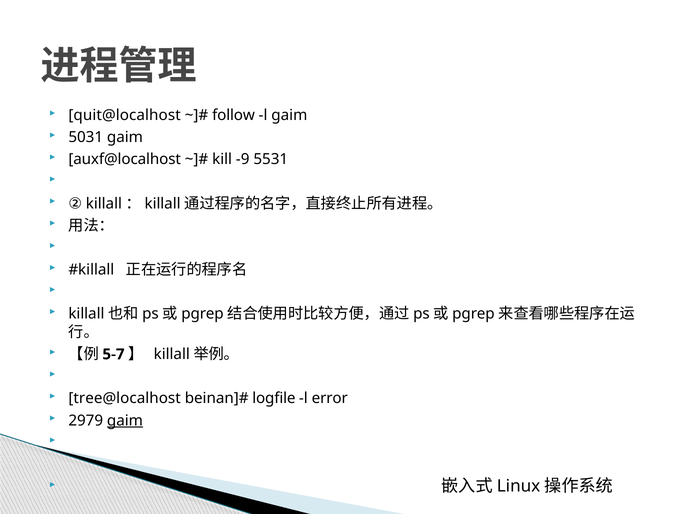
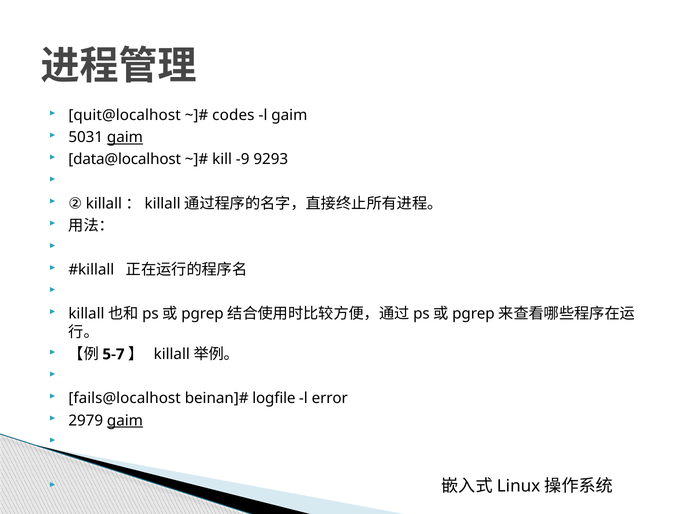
follow: follow -> codes
gaim at (125, 137) underline: none -> present
auxf@localhost: auxf@localhost -> data@localhost
5531: 5531 -> 9293
tree@localhost: tree@localhost -> fails@localhost
